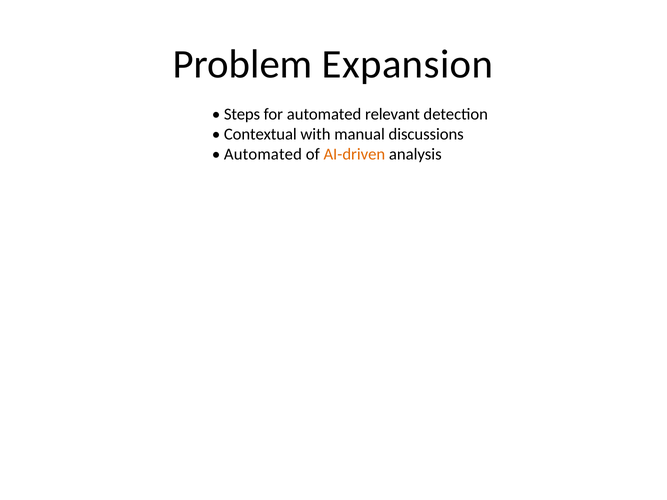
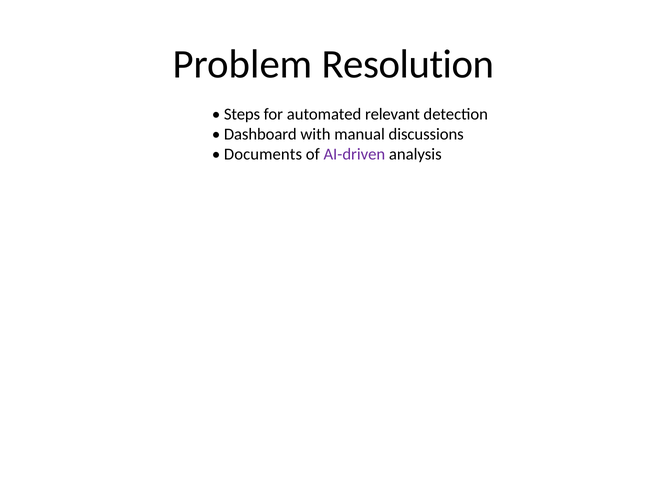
Expansion: Expansion -> Resolution
Contextual: Contextual -> Dashboard
Automated at (263, 154): Automated -> Documents
AI-driven colour: orange -> purple
